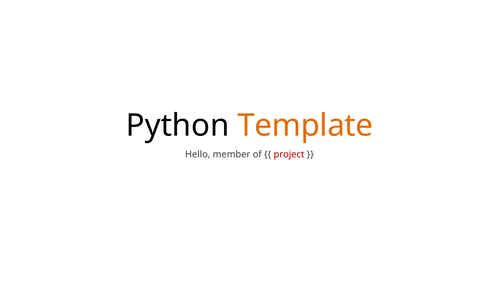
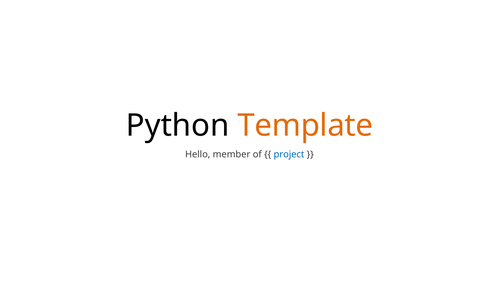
project colour: red -> blue
